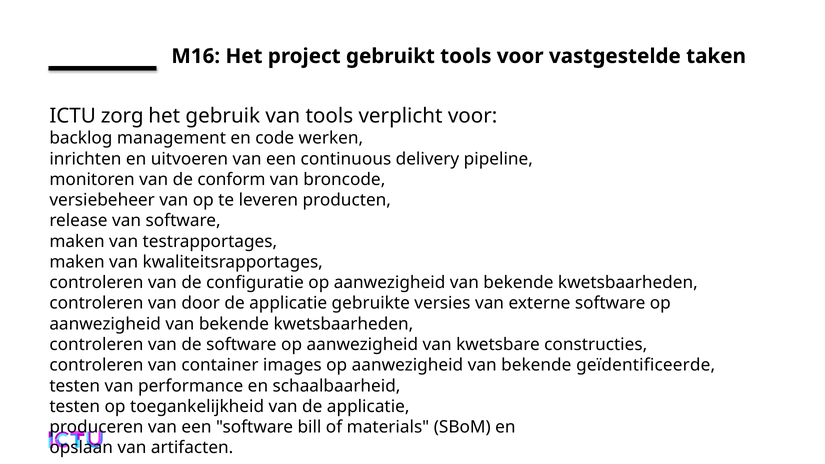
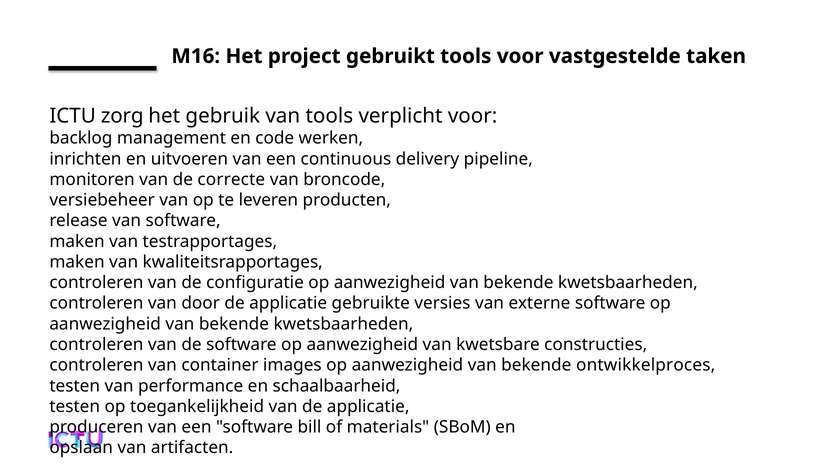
conform: conform -> correcte
geïdentificeerde: geïdentificeerde -> ontwikkelproces
